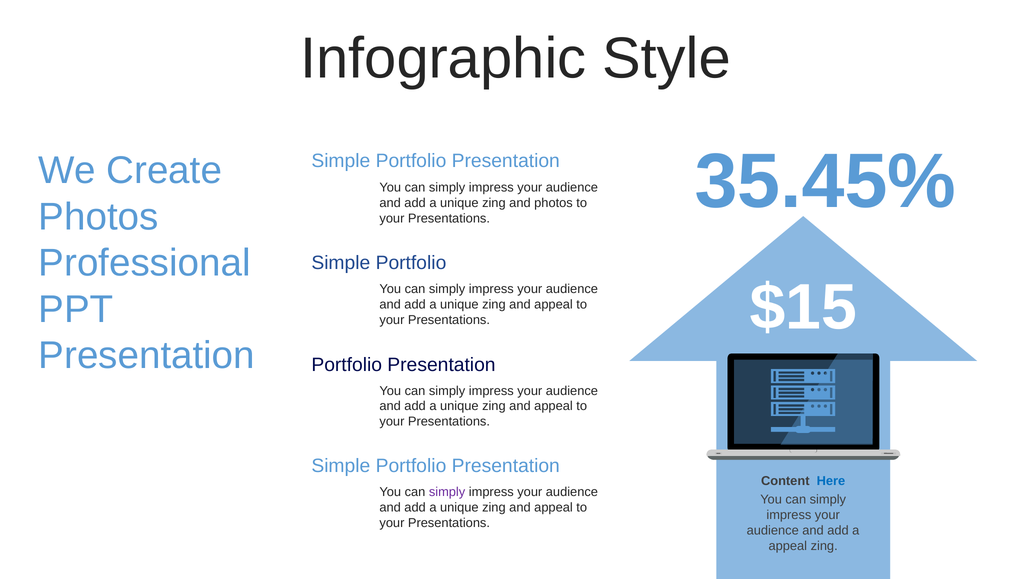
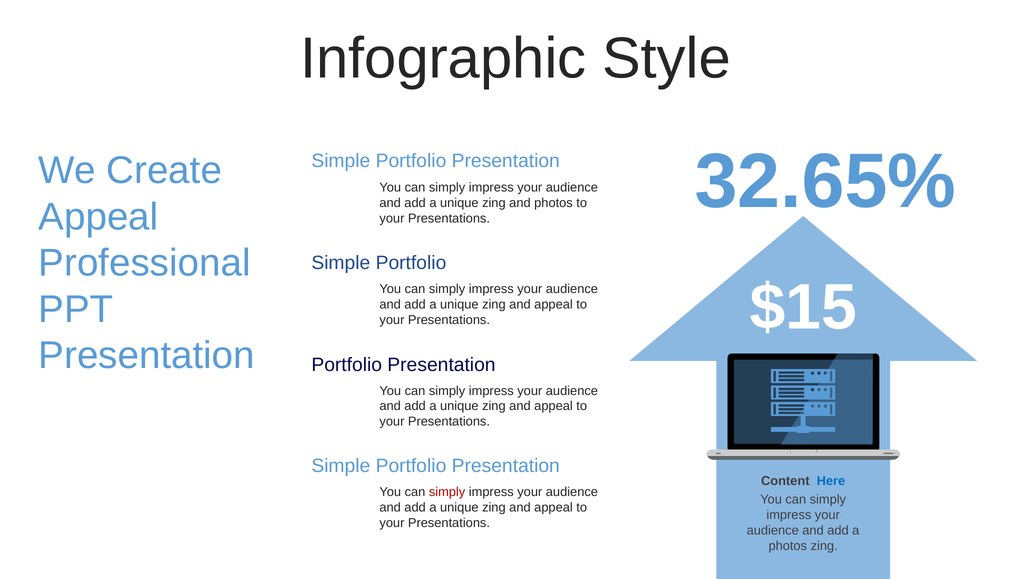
35.45%: 35.45% -> 32.65%
Photos at (98, 217): Photos -> Appeal
simply at (447, 492) colour: purple -> red
appeal at (788, 546): appeal -> photos
